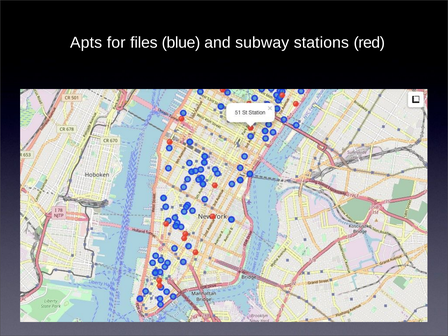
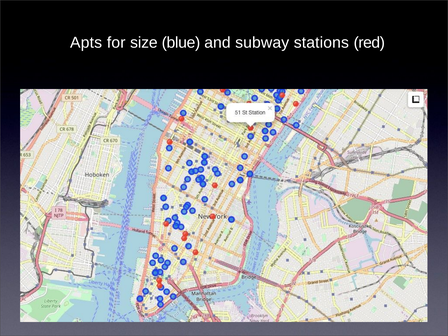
files: files -> size
